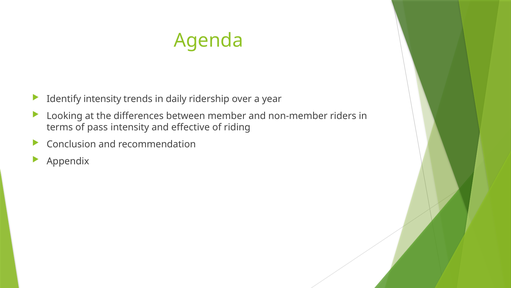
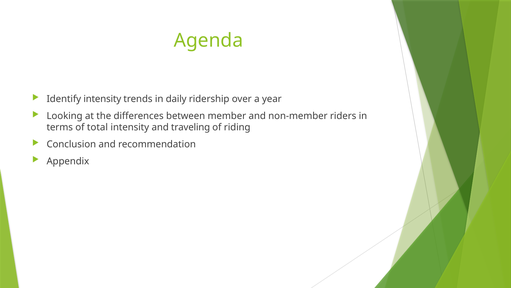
pass: pass -> total
effective: effective -> traveling
